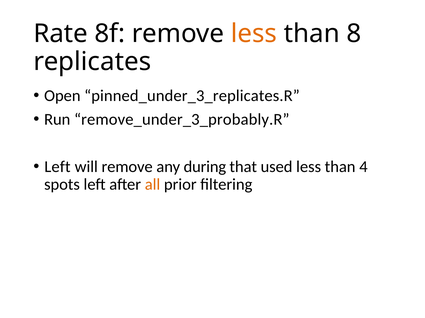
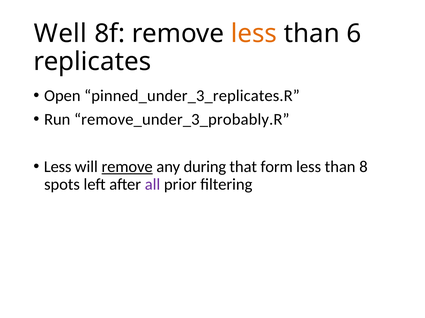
Rate: Rate -> Well
8: 8 -> 6
Left at (57, 167): Left -> Less
remove at (127, 167) underline: none -> present
used: used -> form
4: 4 -> 8
all colour: orange -> purple
